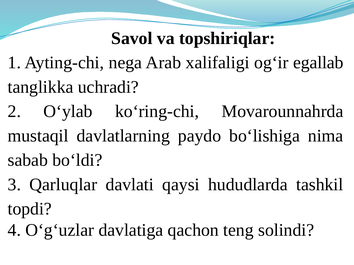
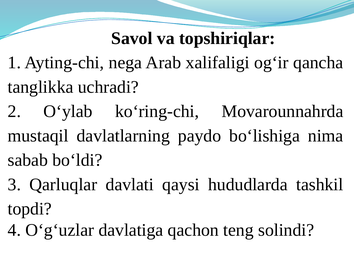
egallab: egallab -> qancha
